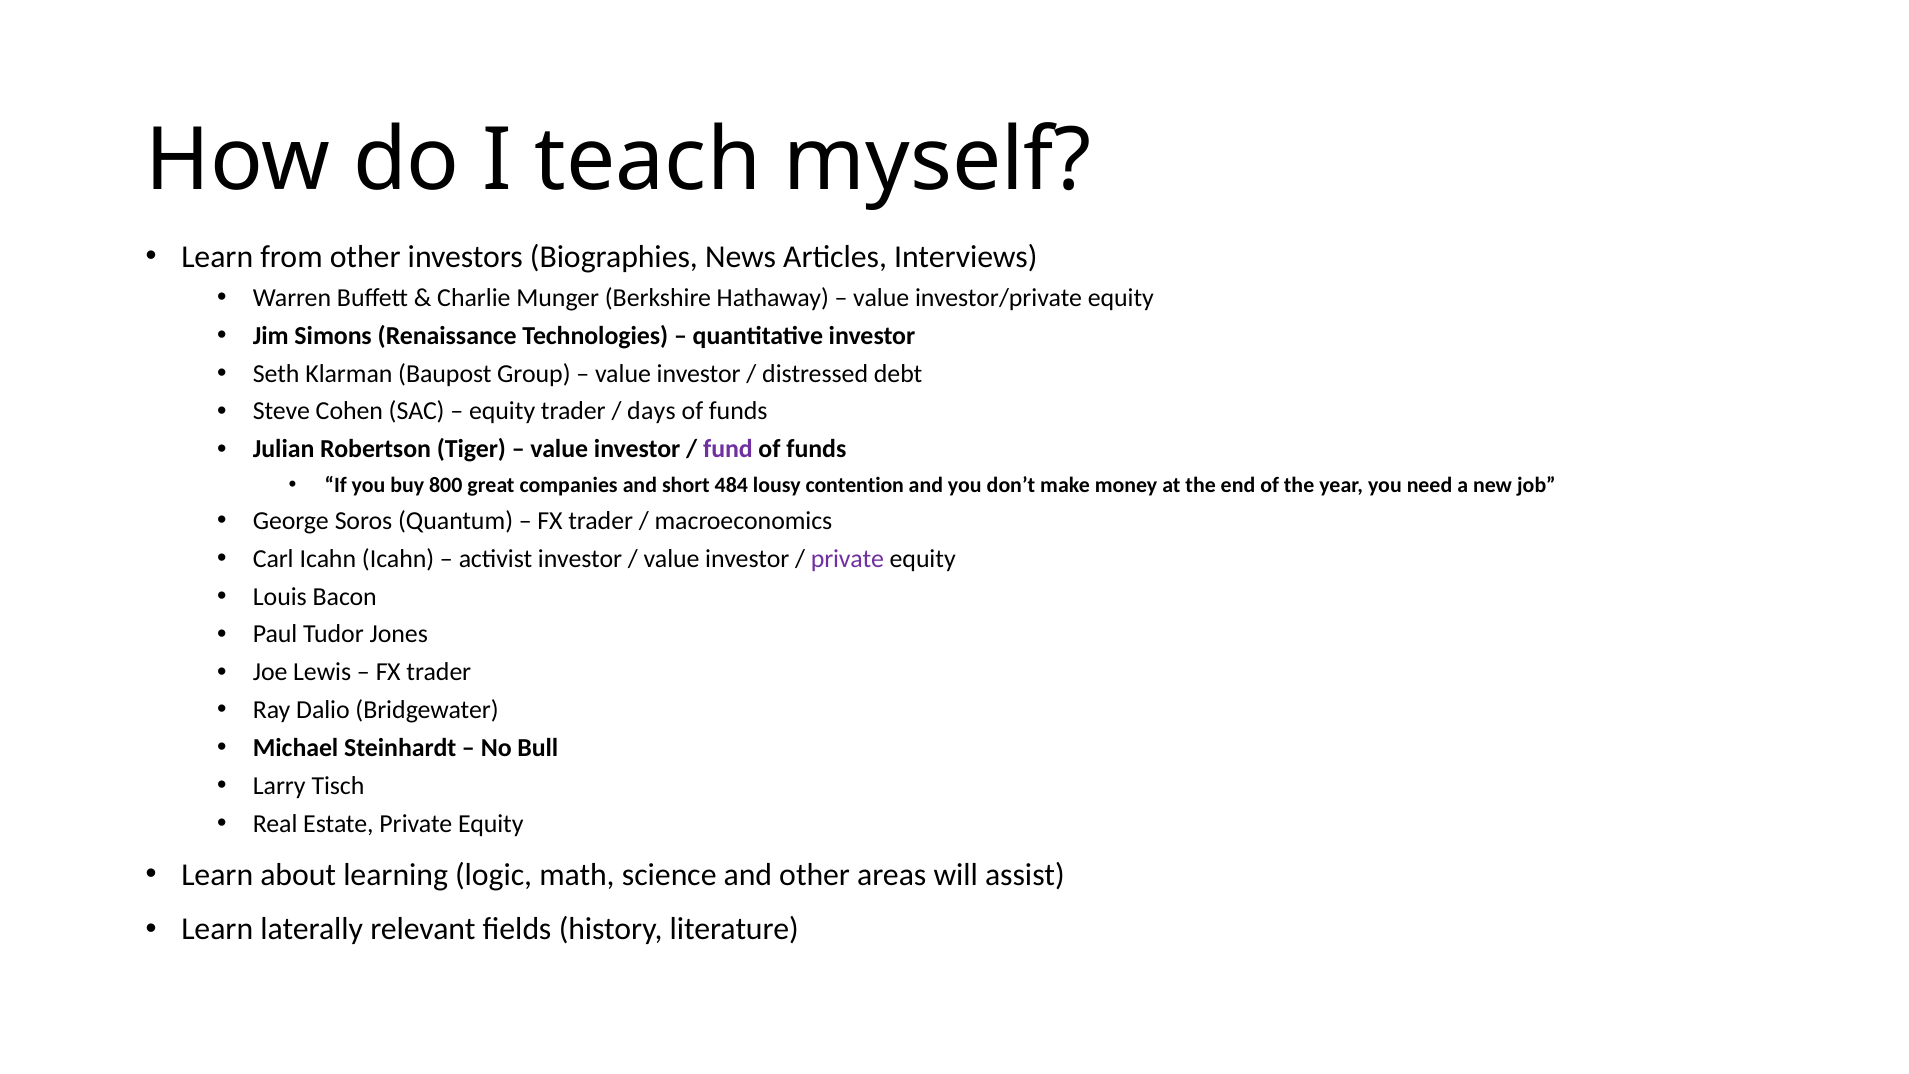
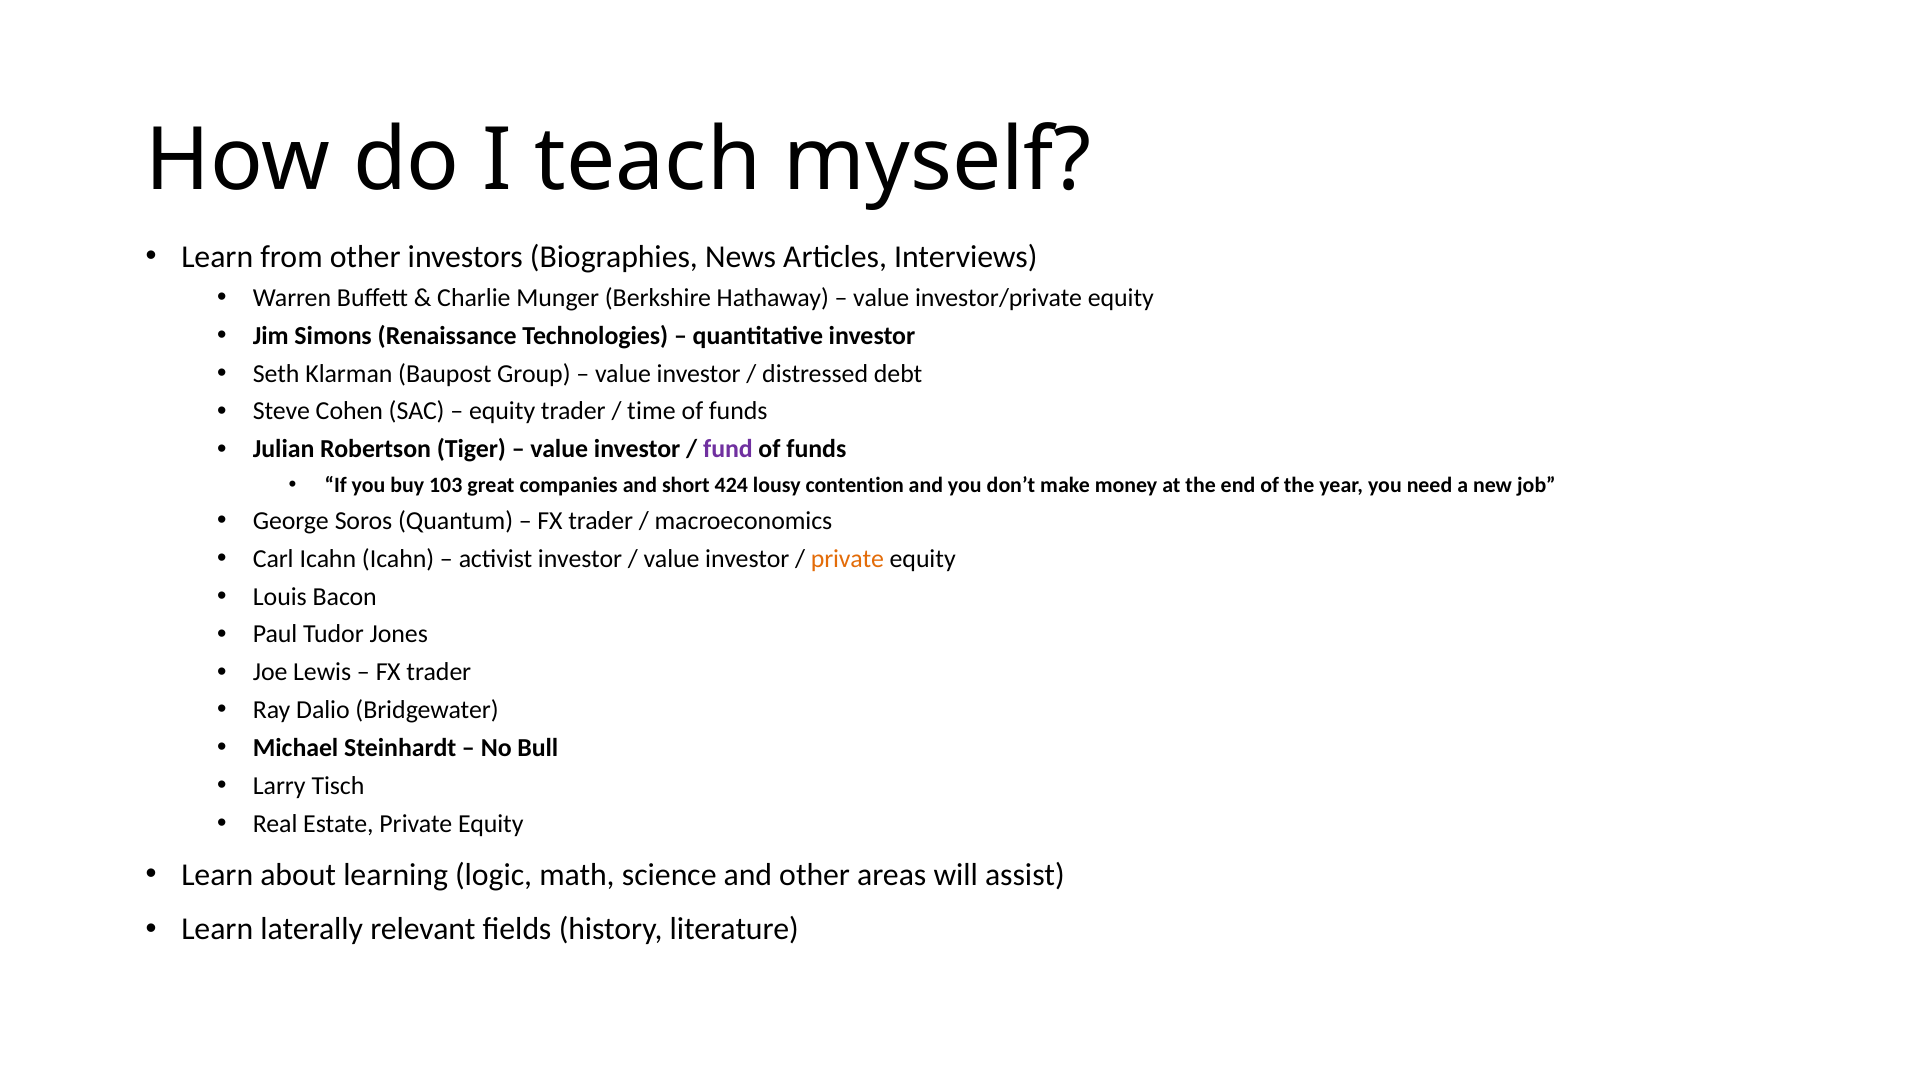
days: days -> time
800: 800 -> 103
484: 484 -> 424
private at (847, 559) colour: purple -> orange
